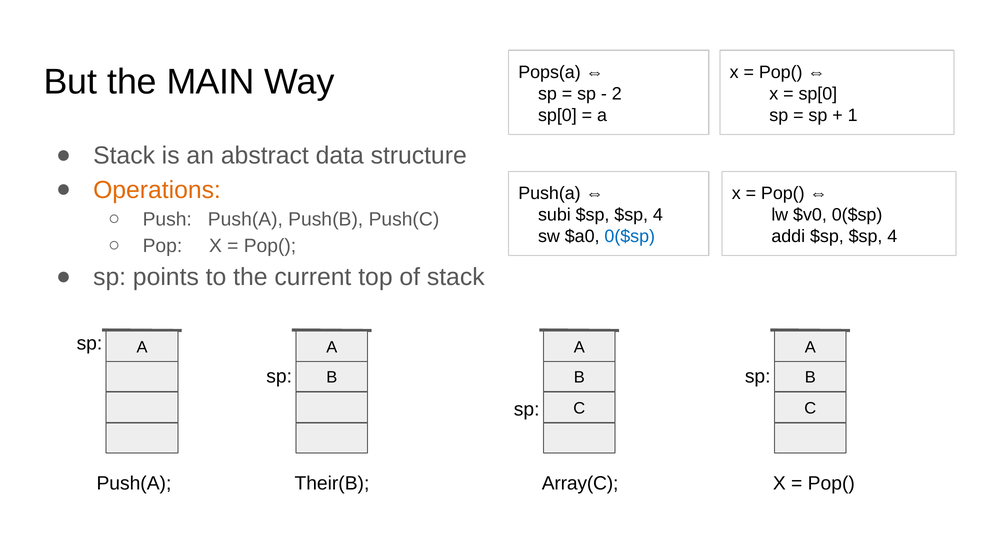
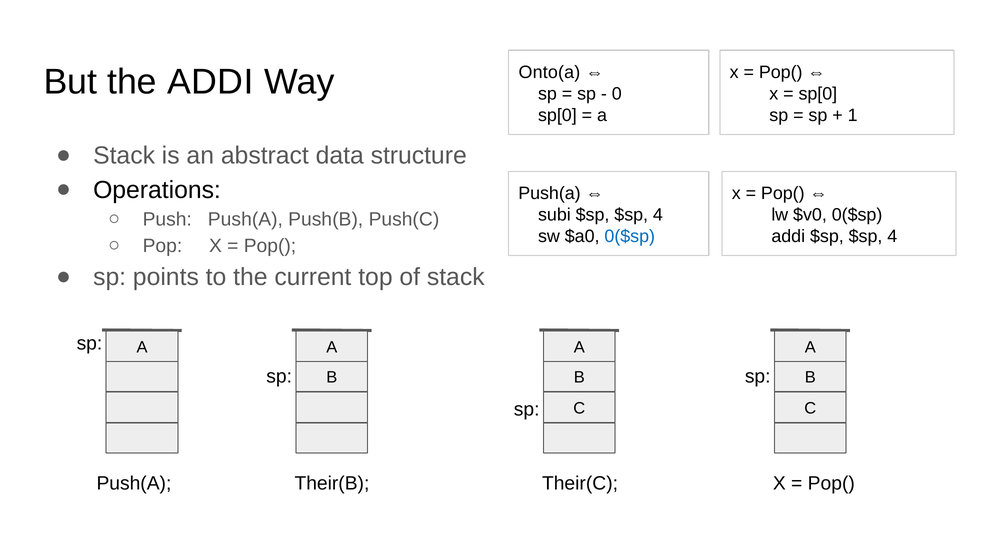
Pops(a: Pops(a -> Onto(a
the MAIN: MAIN -> ADDI
2: 2 -> 0
Operations colour: orange -> black
Array(C: Array(C -> Their(C
